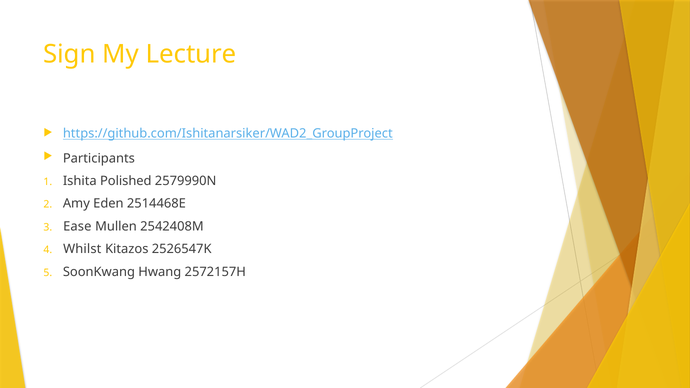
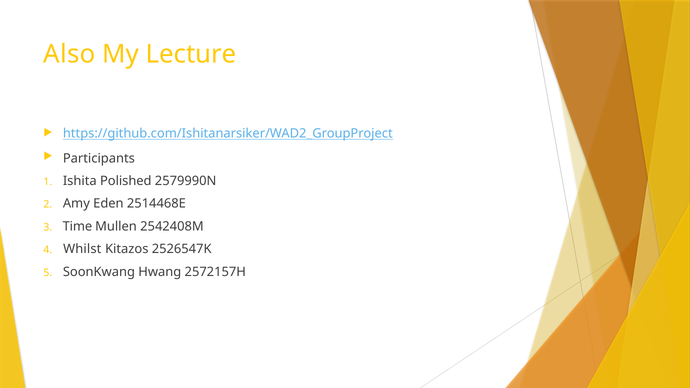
Sign: Sign -> Also
Ease: Ease -> Time
